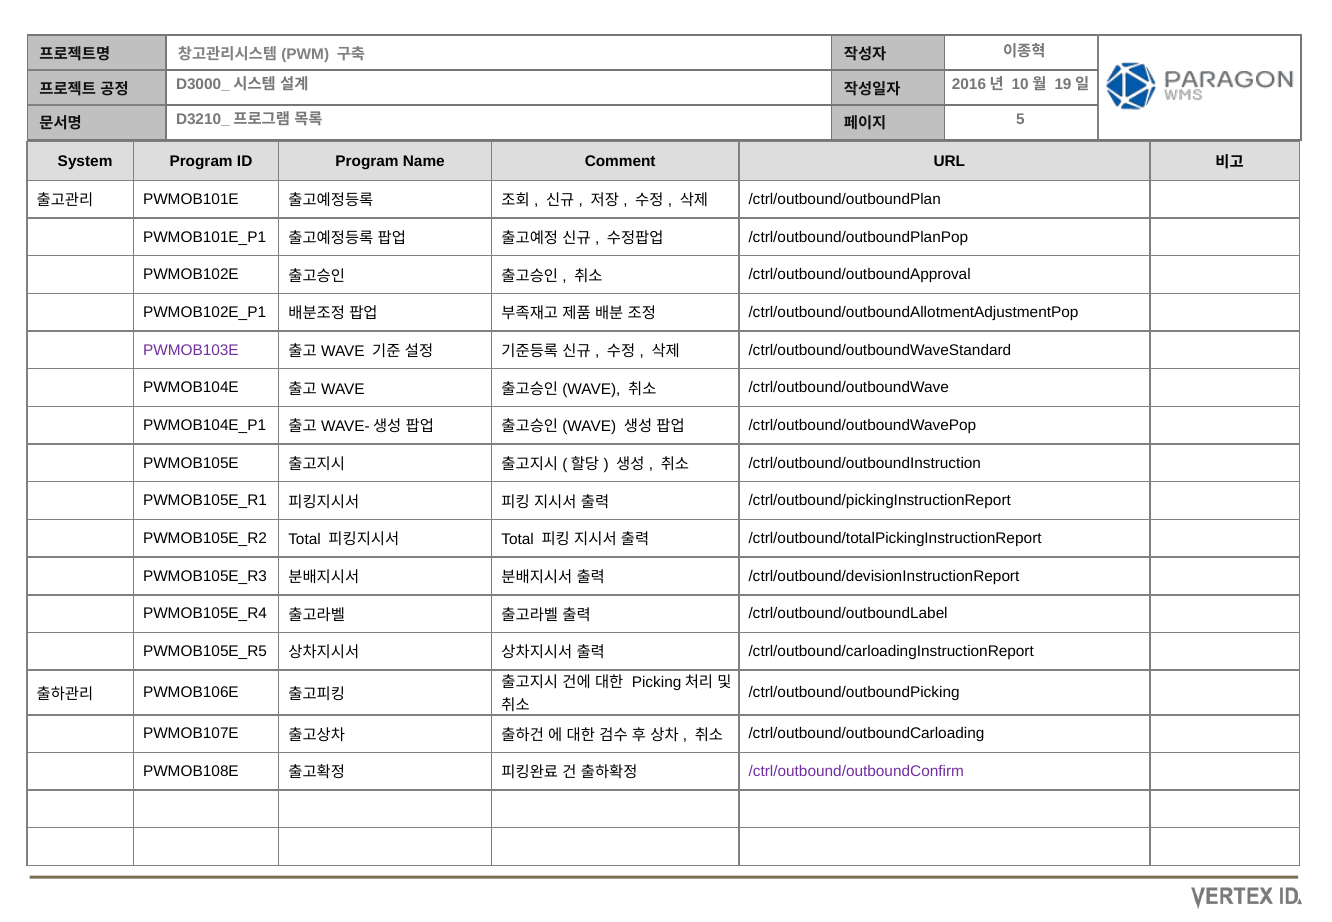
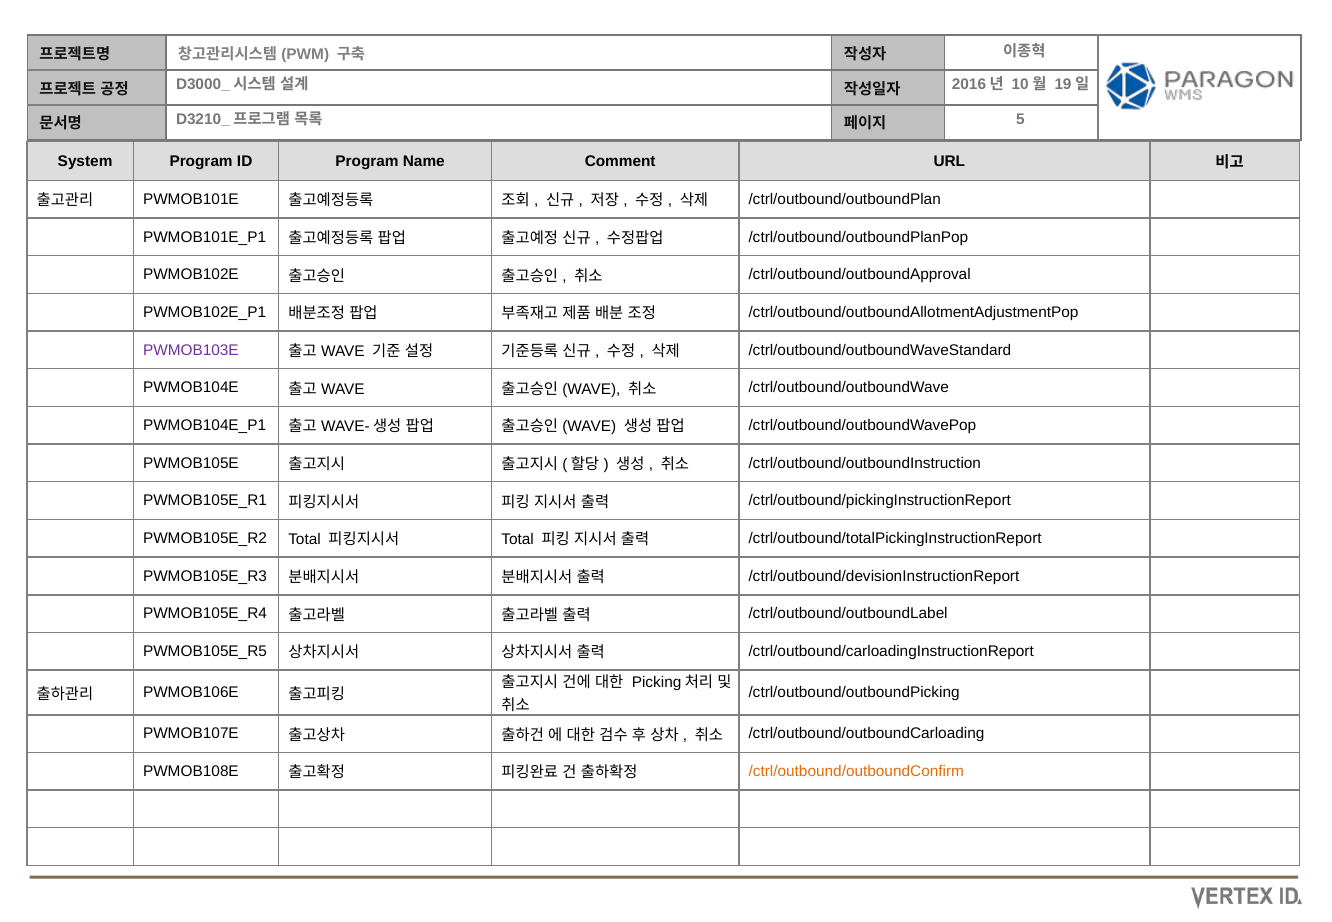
/ctrl/outbound/outboundConfirm colour: purple -> orange
